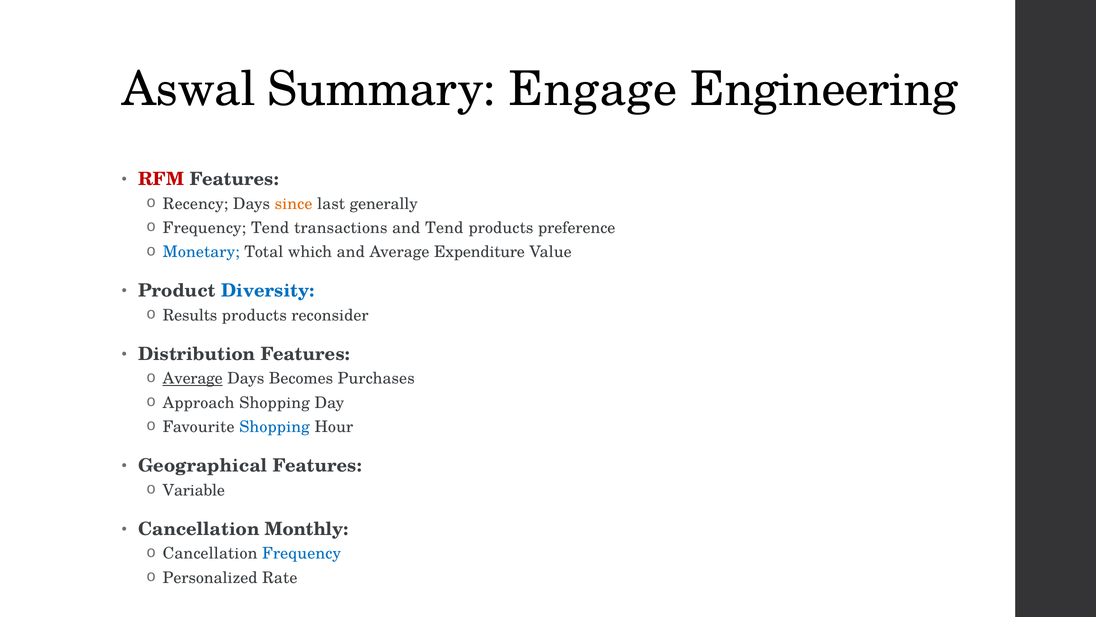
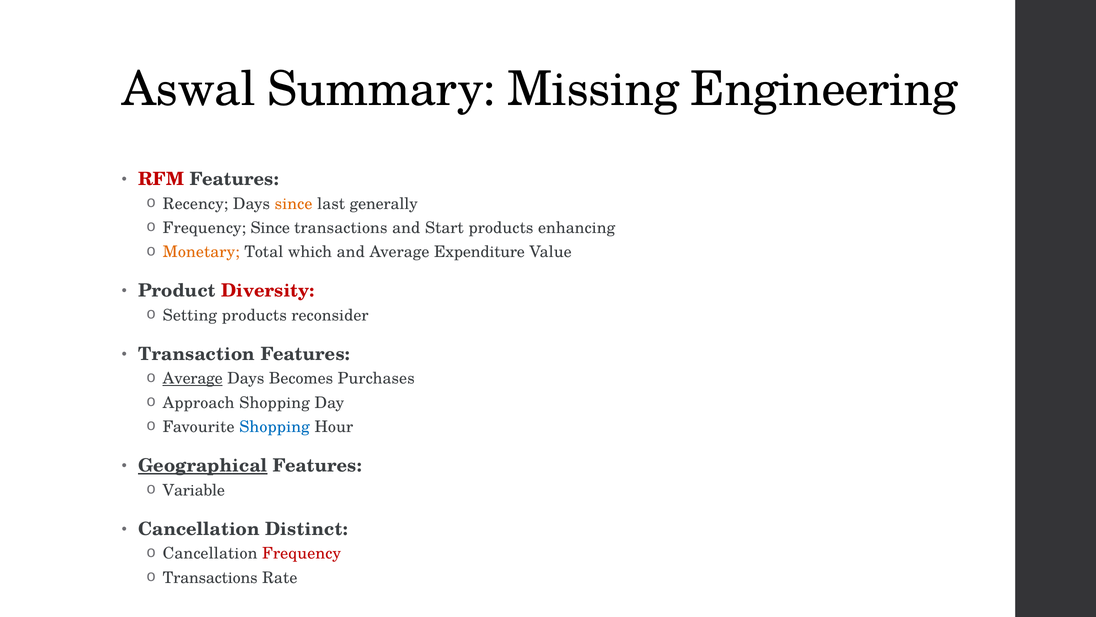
Engage: Engage -> Missing
Frequency Tend: Tend -> Since
and Tend: Tend -> Start
preference: preference -> enhancing
Monetary colour: blue -> orange
Diversity colour: blue -> red
Results: Results -> Setting
Distribution: Distribution -> Transaction
Geographical underline: none -> present
Monthly: Monthly -> Distinct
Frequency at (302, 553) colour: blue -> red
Personalized at (210, 577): Personalized -> Transactions
